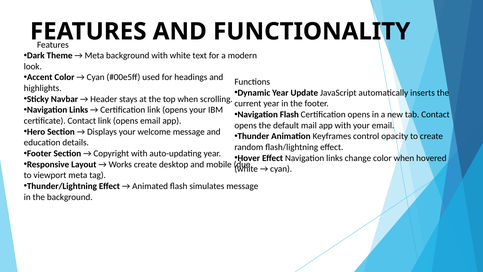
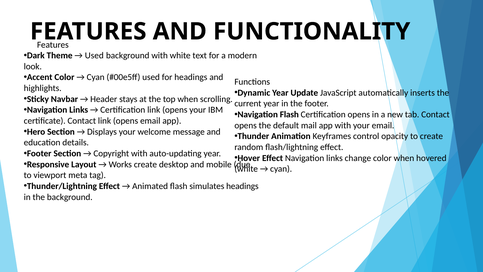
Meta at (94, 56): Meta -> Used
simulates message: message -> headings
